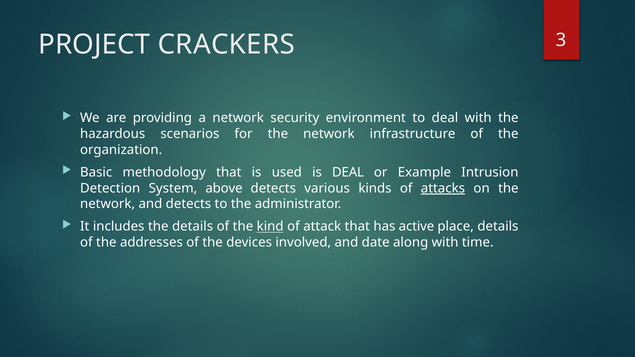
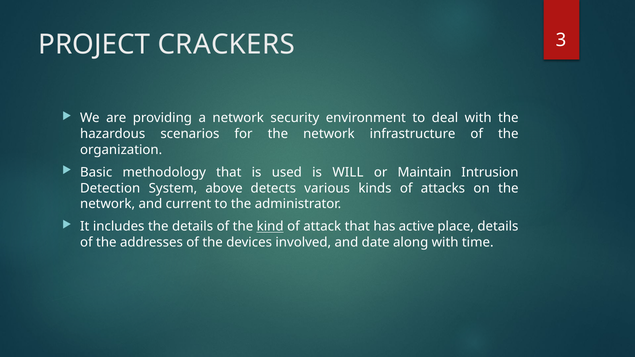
is DEAL: DEAL -> WILL
Example: Example -> Maintain
attacks underline: present -> none
and detects: detects -> current
